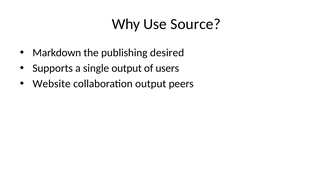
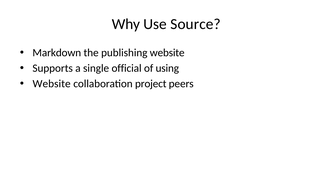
publishing desired: desired -> website
single output: output -> official
users: users -> using
collaboration output: output -> project
